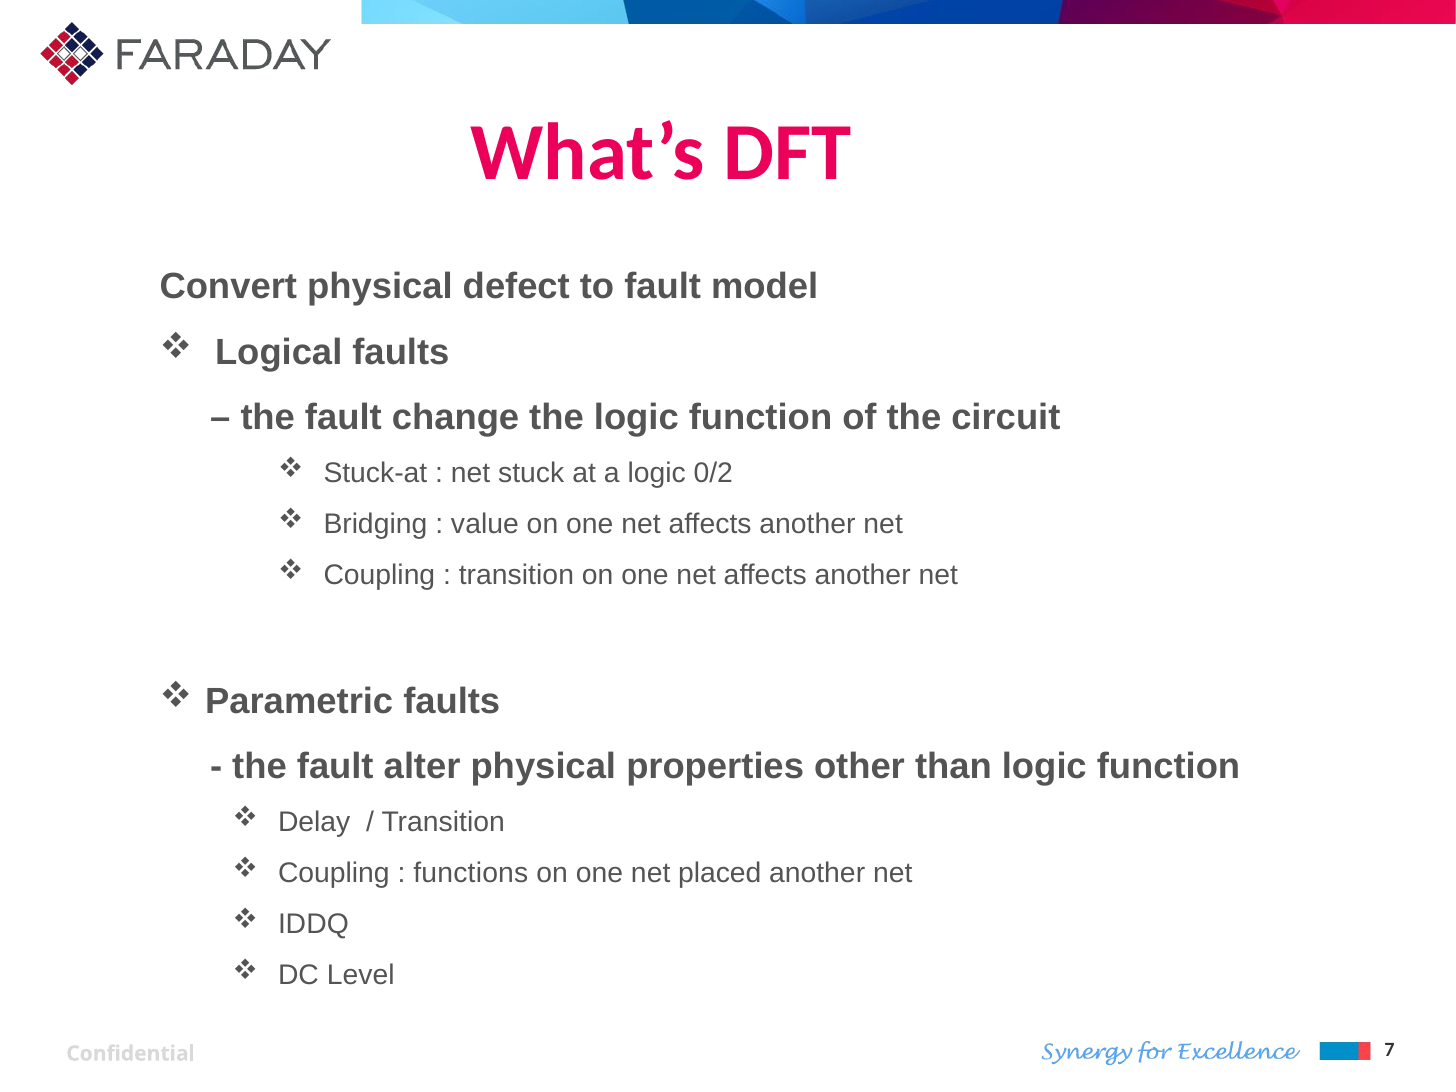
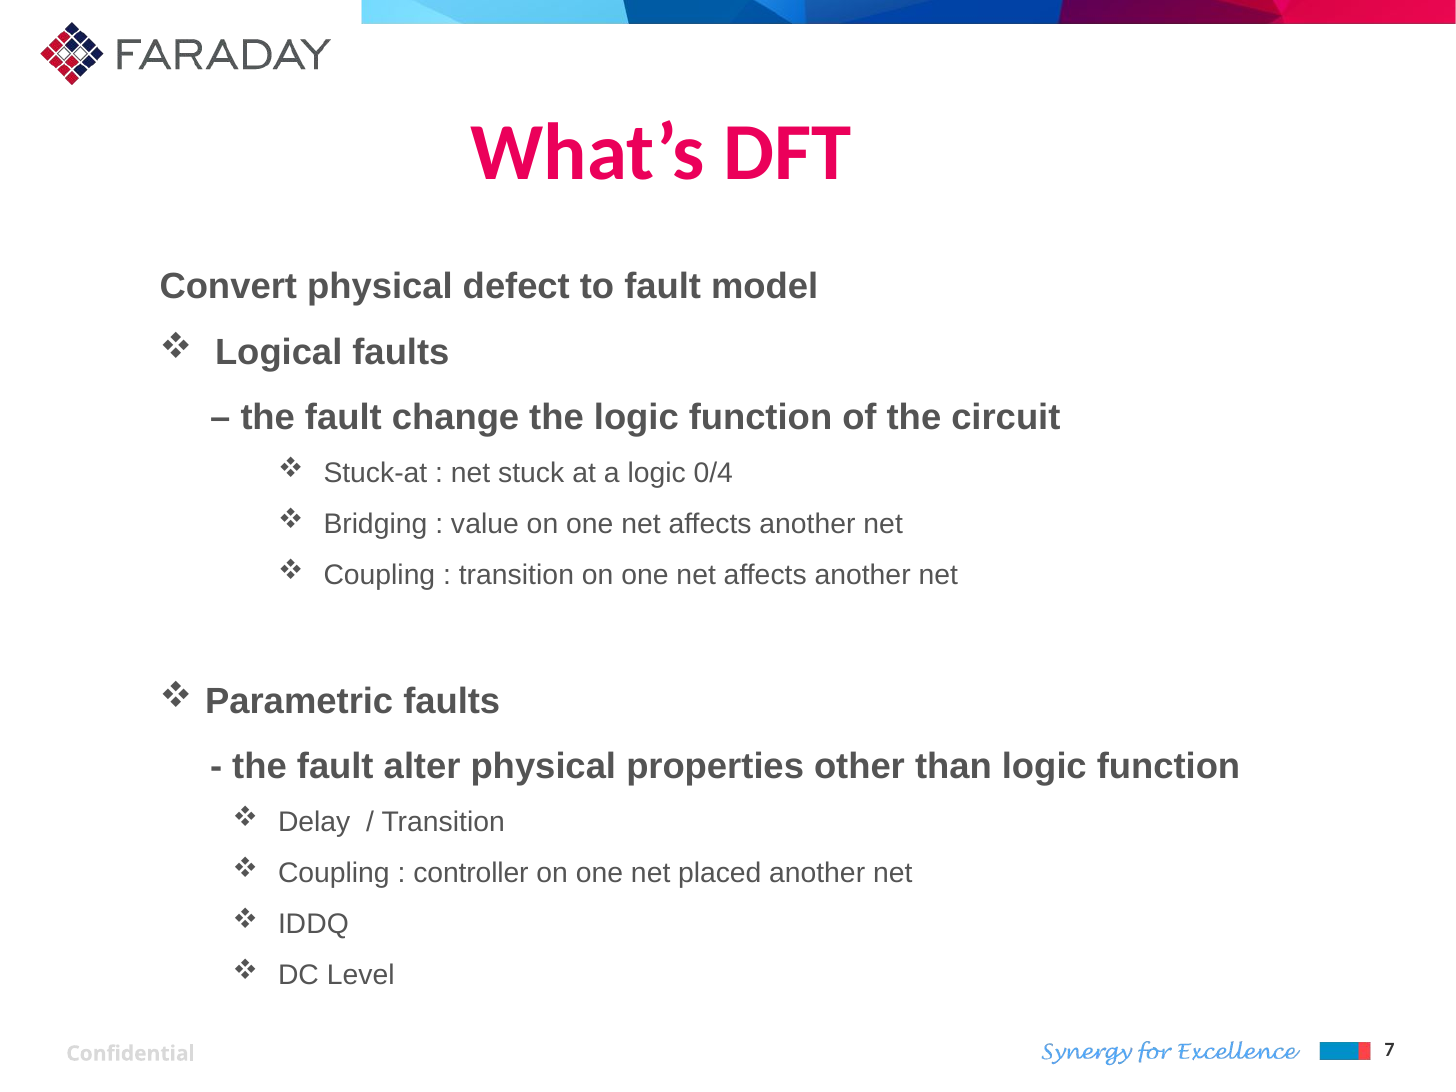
0/2: 0/2 -> 0/4
functions: functions -> controller
